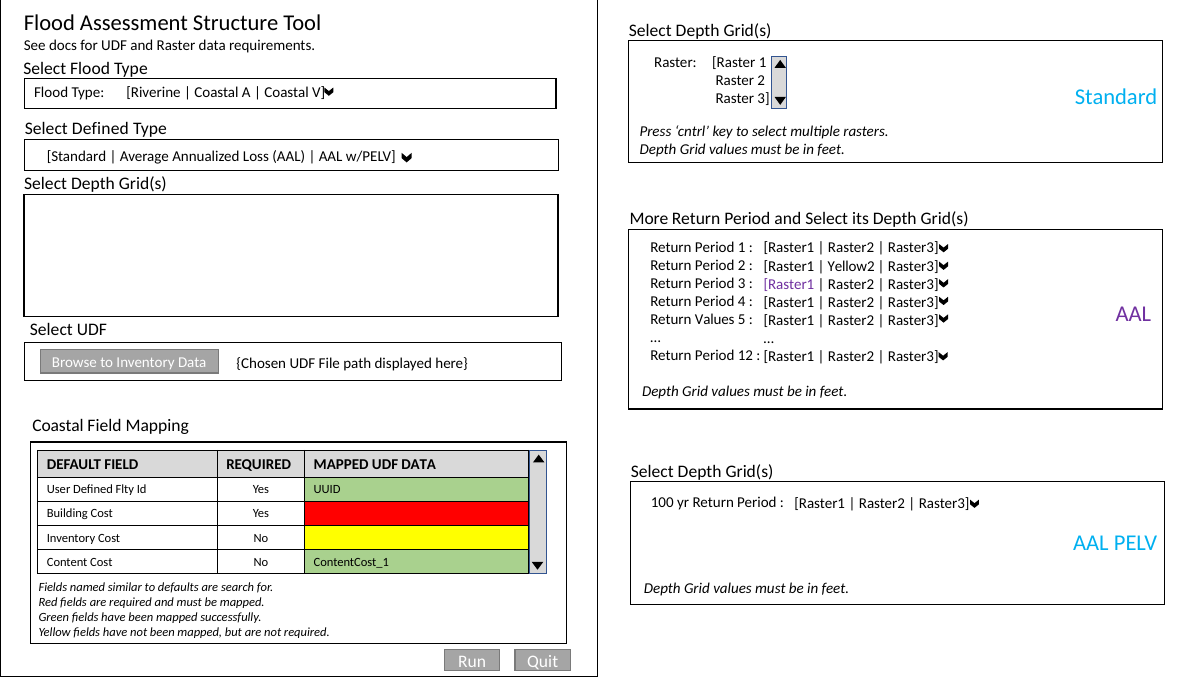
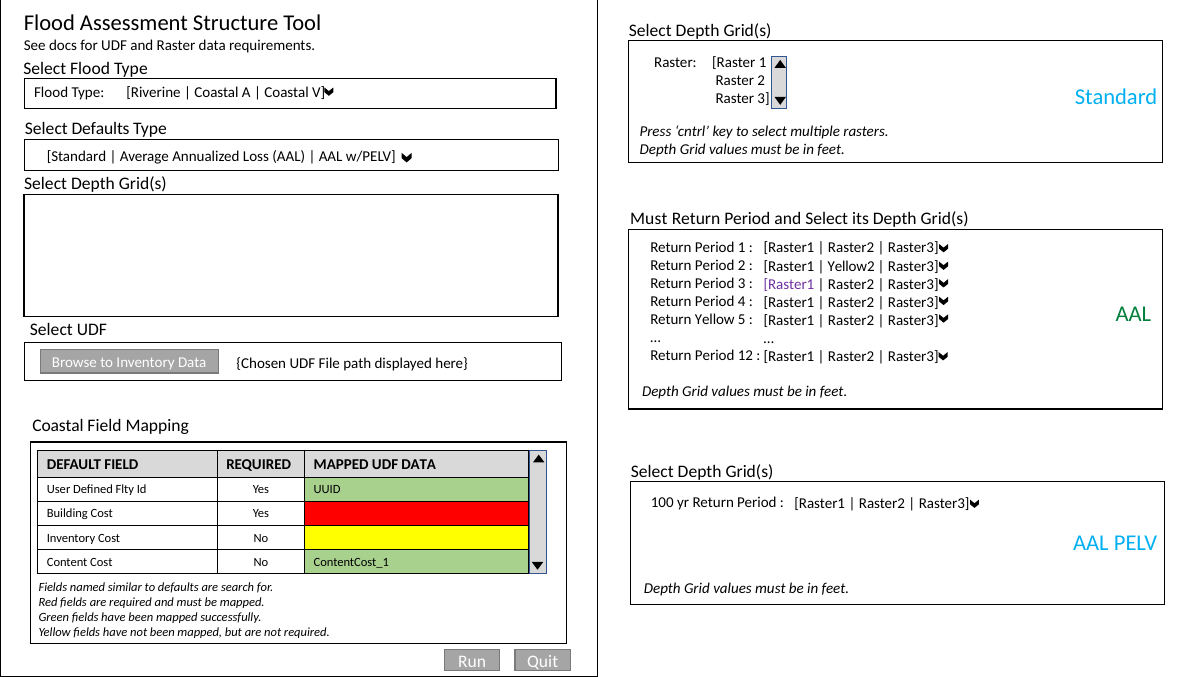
Select Defined: Defined -> Defaults
More at (649, 219): More -> Must
AAL at (1133, 314) colour: purple -> green
Return Values: Values -> Yellow
